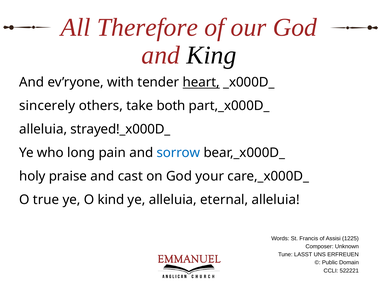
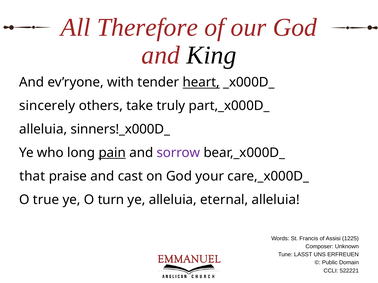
both: both -> truly
strayed!_x000D_: strayed!_x000D_ -> sinners!_x000D_
pain underline: none -> present
sorrow colour: blue -> purple
holy: holy -> that
kind: kind -> turn
